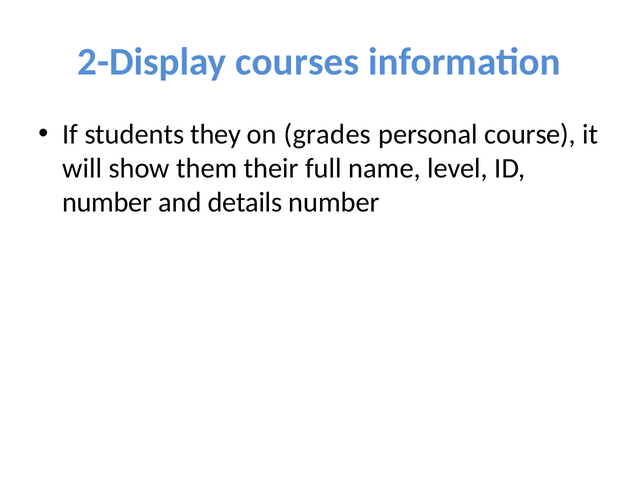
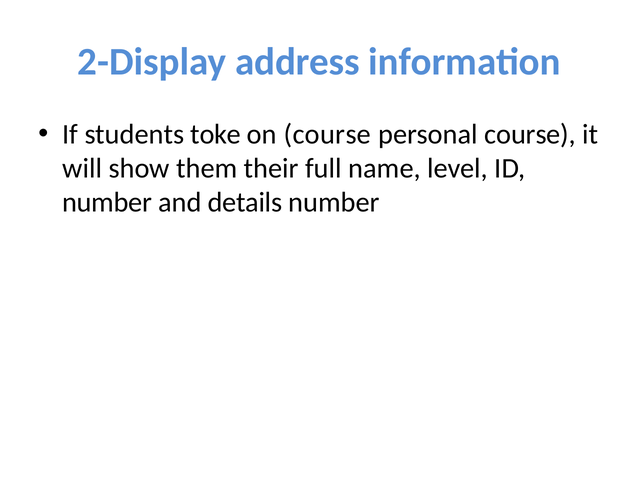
courses: courses -> address
they: they -> toke
on grades: grades -> course
